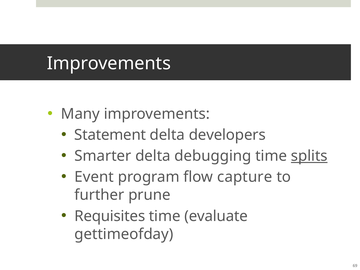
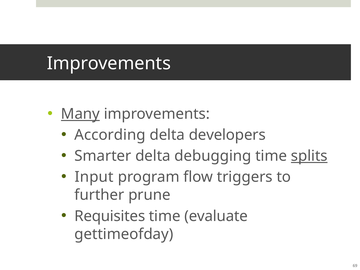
Many underline: none -> present
Statement: Statement -> According
Event: Event -> Input
capture: capture -> triggers
